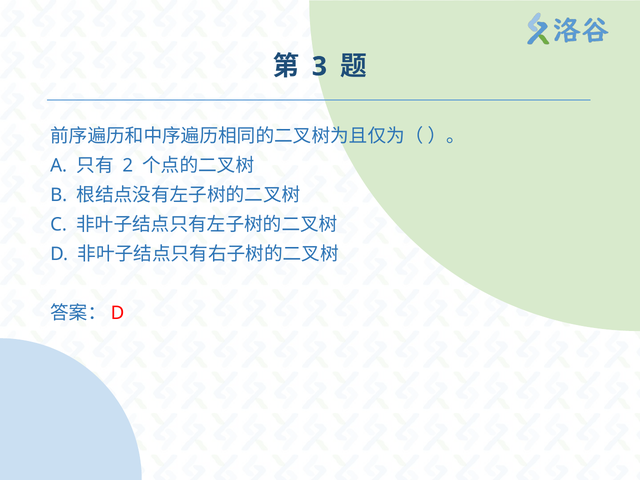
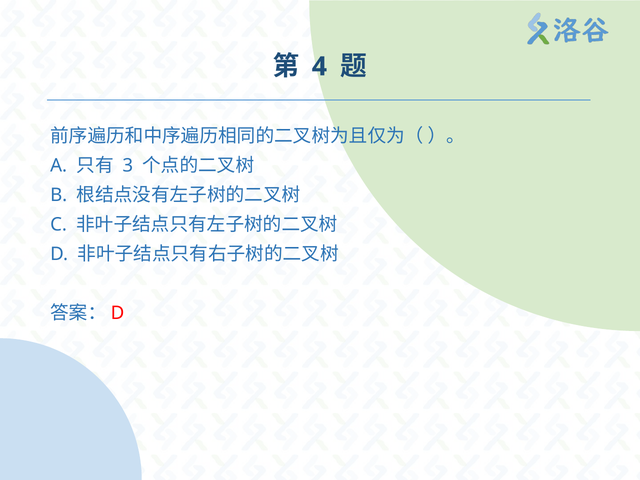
3: 3 -> 4
2: 2 -> 3
